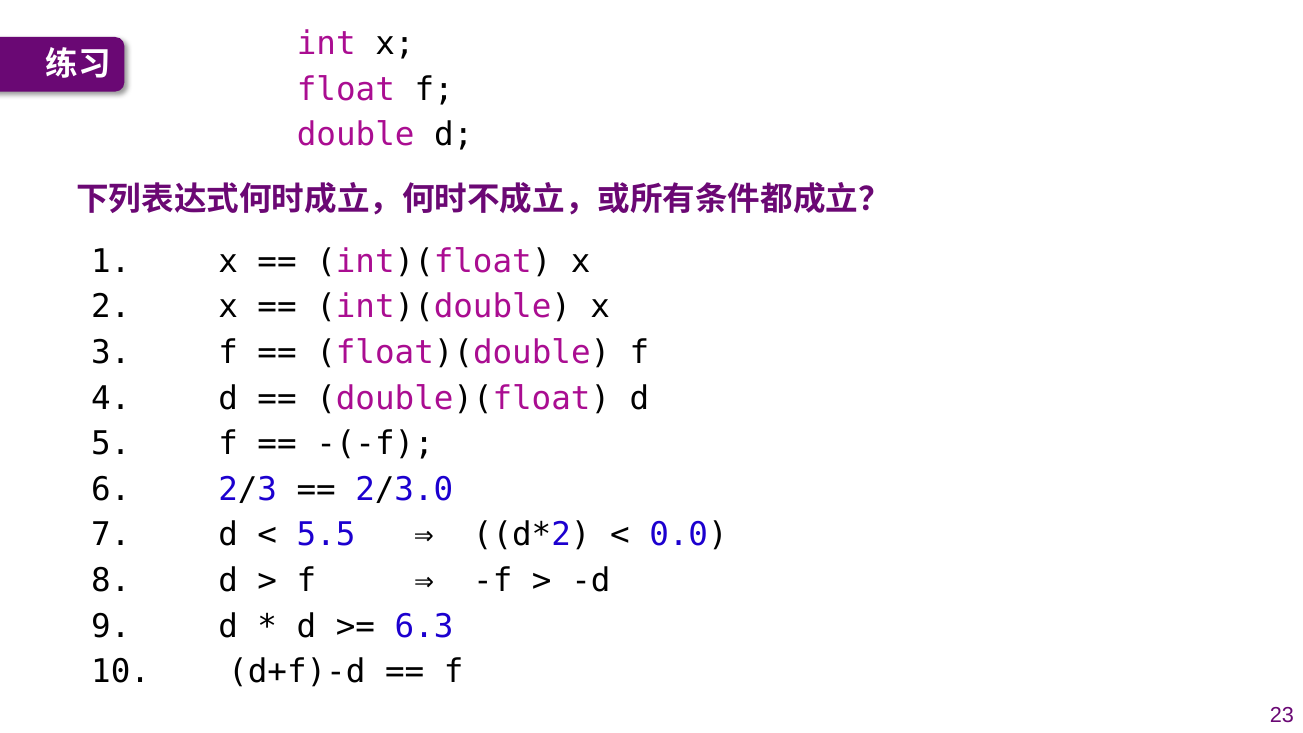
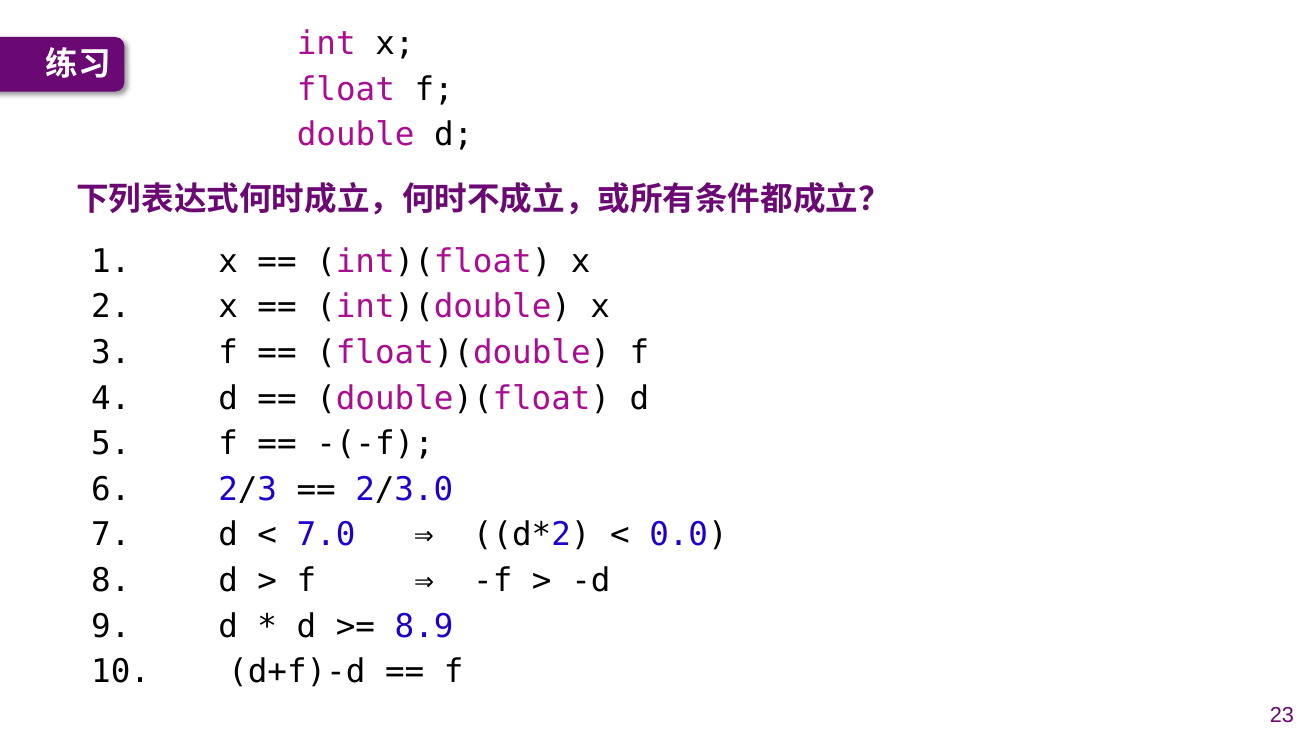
5.5: 5.5 -> 7.0
6.3: 6.3 -> 8.9
